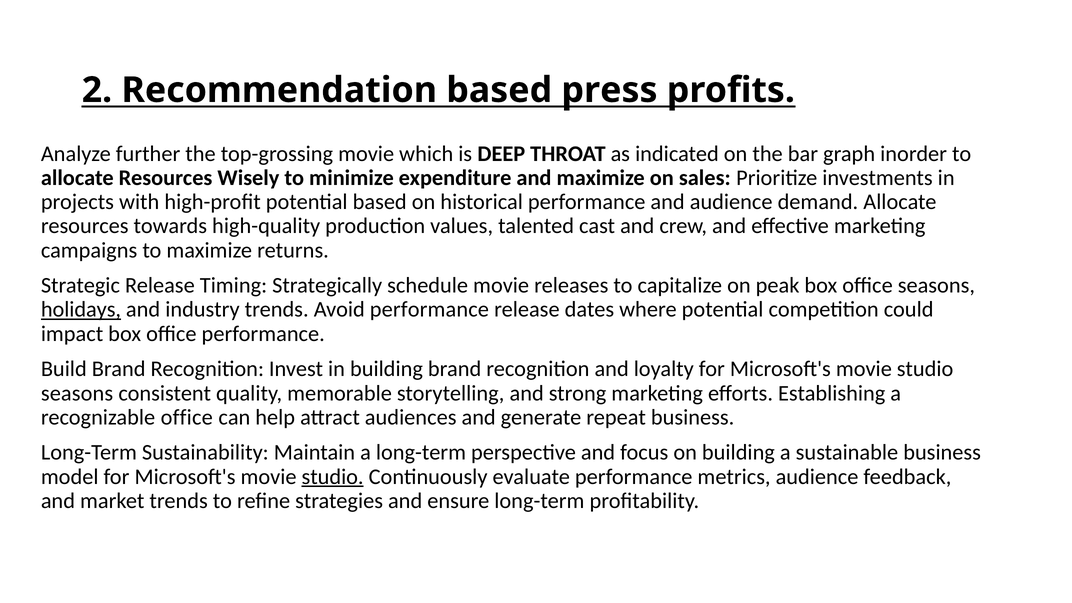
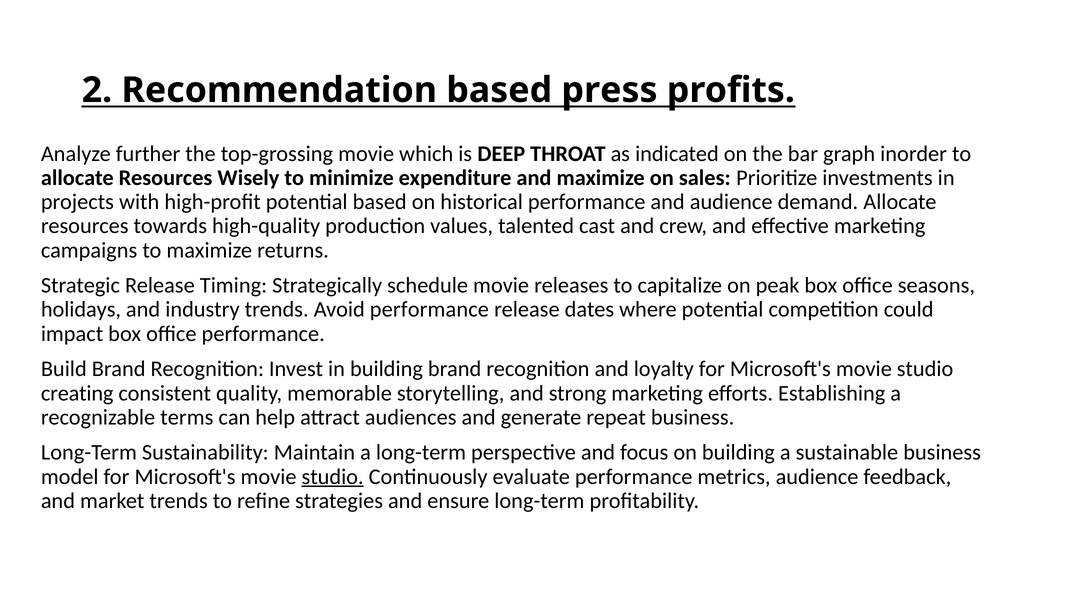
holidays underline: present -> none
seasons at (77, 393): seasons -> creating
recognizable office: office -> terms
